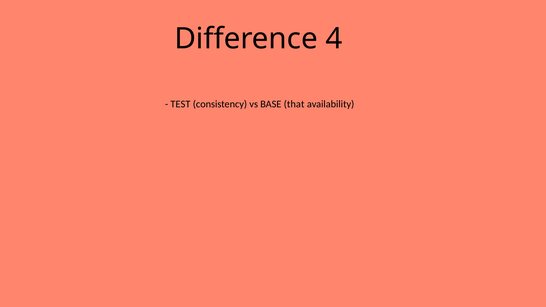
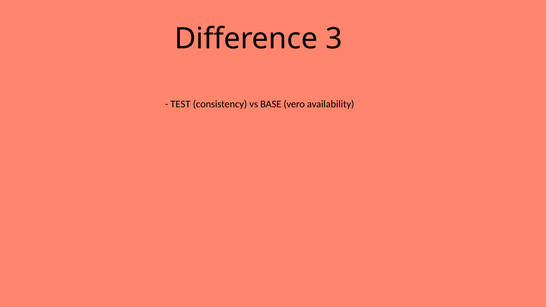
4: 4 -> 3
that: that -> vero
